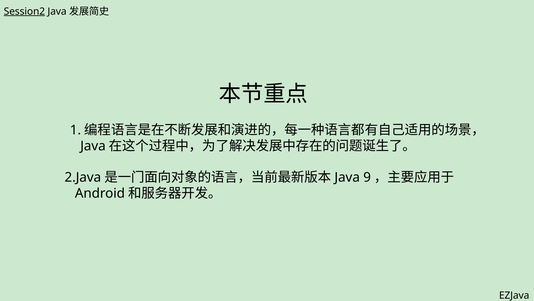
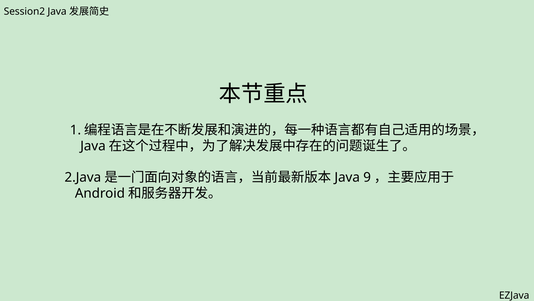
Session2 underline: present -> none
